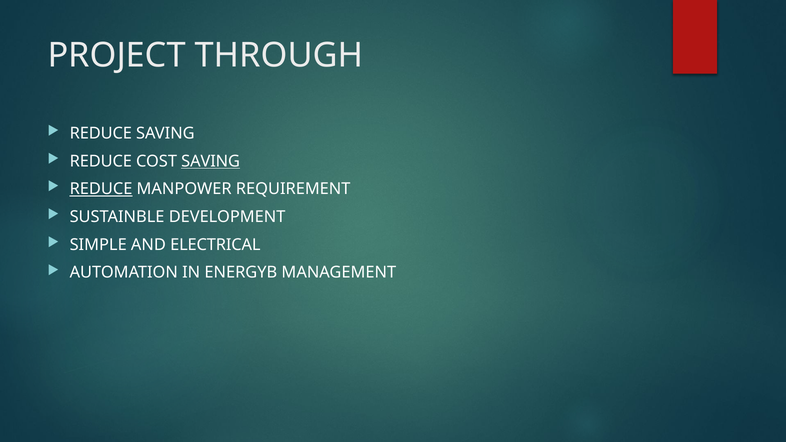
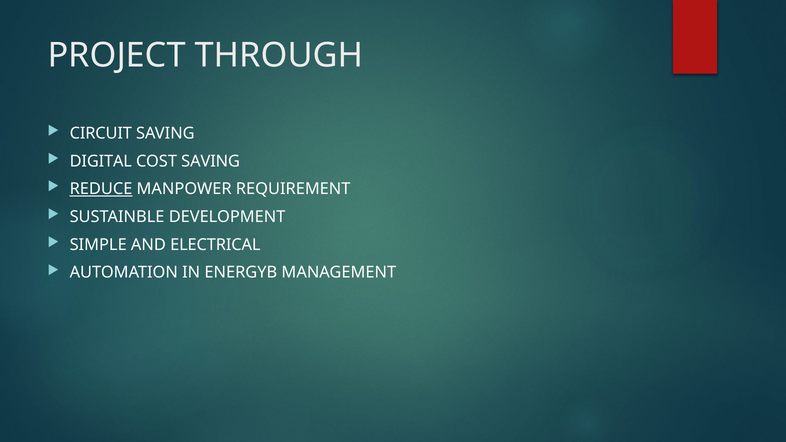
REDUCE at (101, 133): REDUCE -> CIRCUIT
REDUCE at (101, 161): REDUCE -> DIGITAL
SAVING at (211, 161) underline: present -> none
